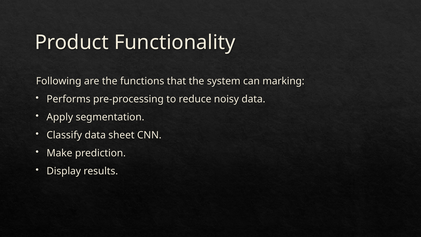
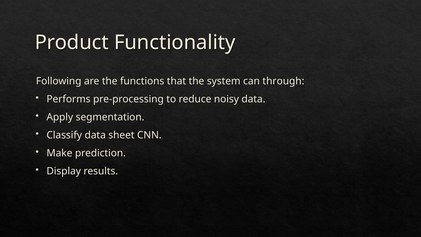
marking: marking -> through
